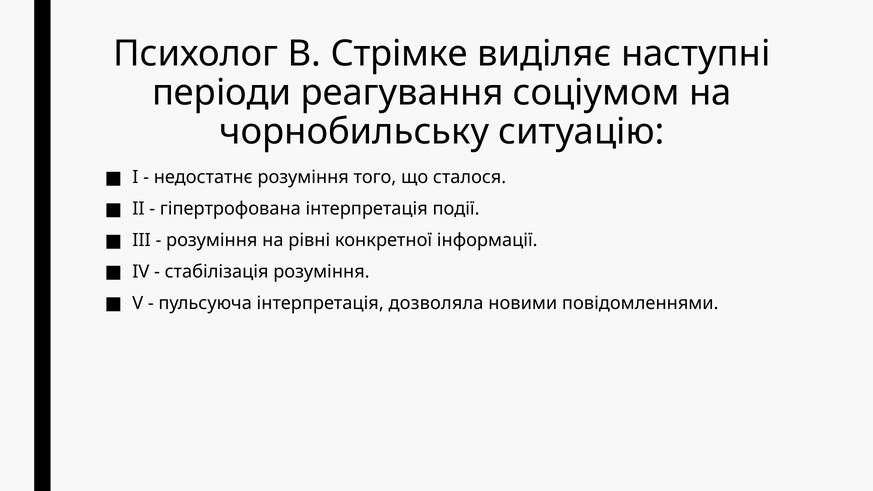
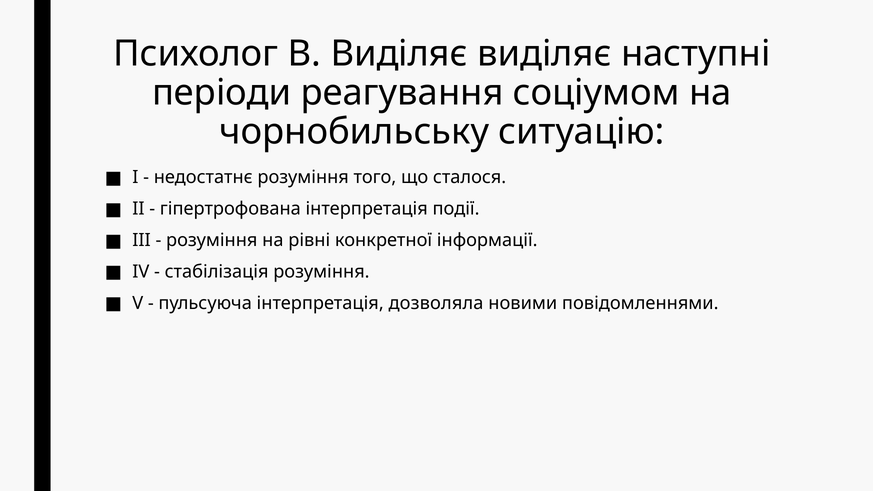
В Стрімке: Стрімке -> Виділяє
